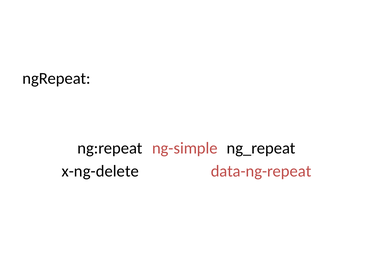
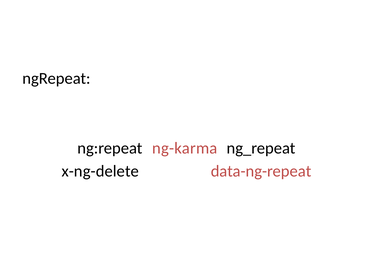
ng-simple: ng-simple -> ng-karma
